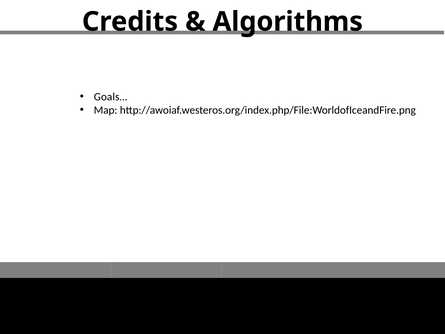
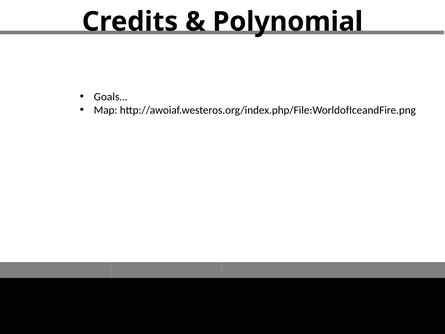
Algorithms: Algorithms -> Polynomial
